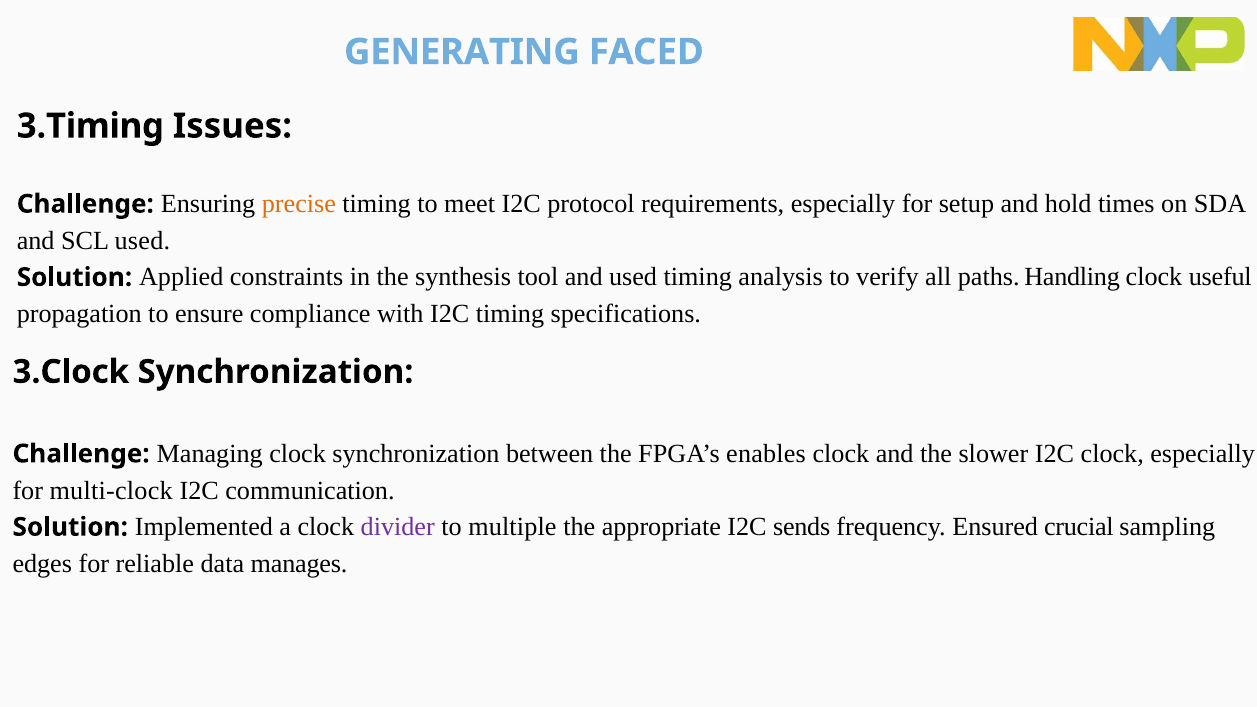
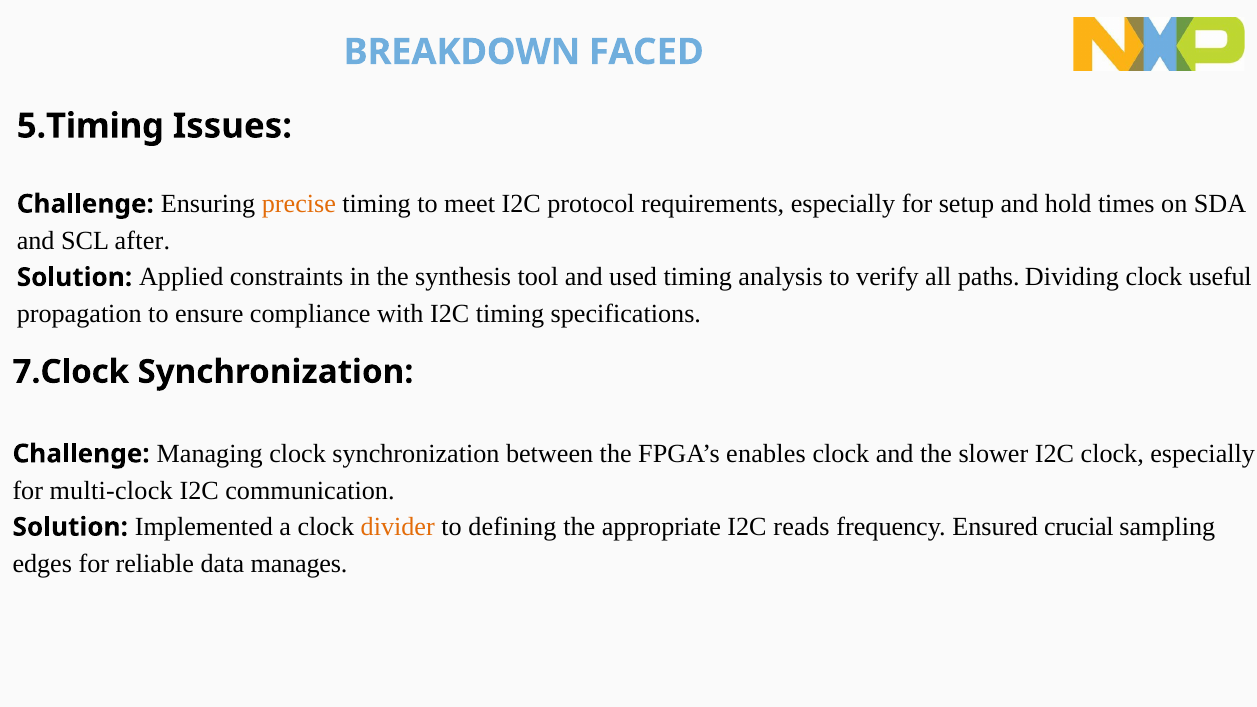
GENERATING: GENERATING -> BREAKDOWN
3.Timing: 3.Timing -> 5.Timing
SCL used: used -> after
Handling: Handling -> Dividing
3.Clock: 3.Clock -> 7.Clock
divider colour: purple -> orange
multiple: multiple -> defining
sends: sends -> reads
